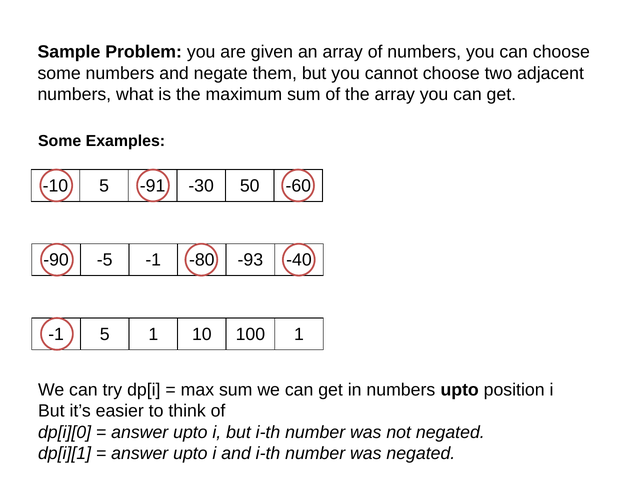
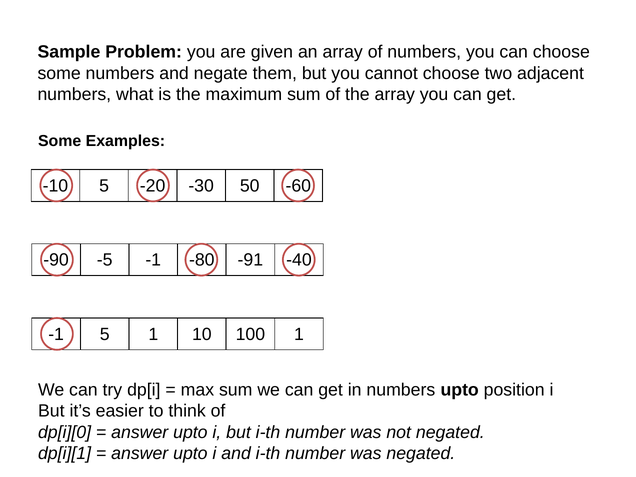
-91: -91 -> -20
-93: -93 -> -91
